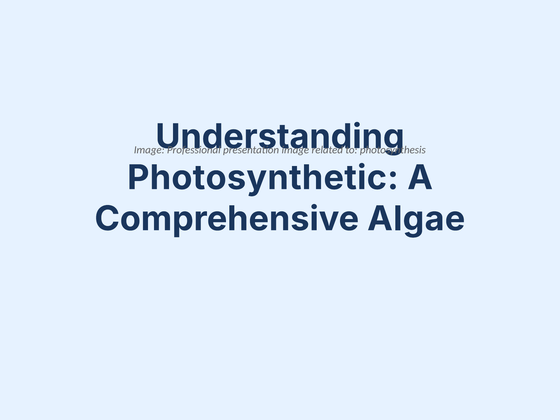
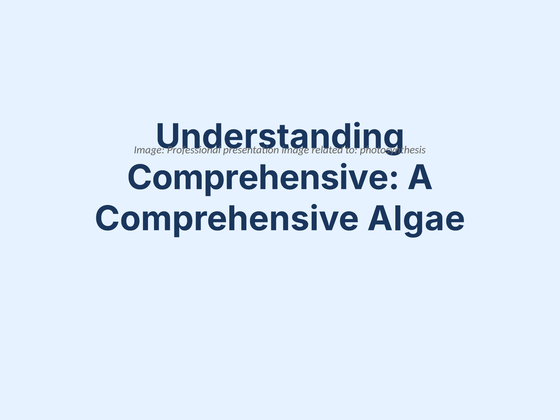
Photosynthetic at (263, 178): Photosynthetic -> Comprehensive
